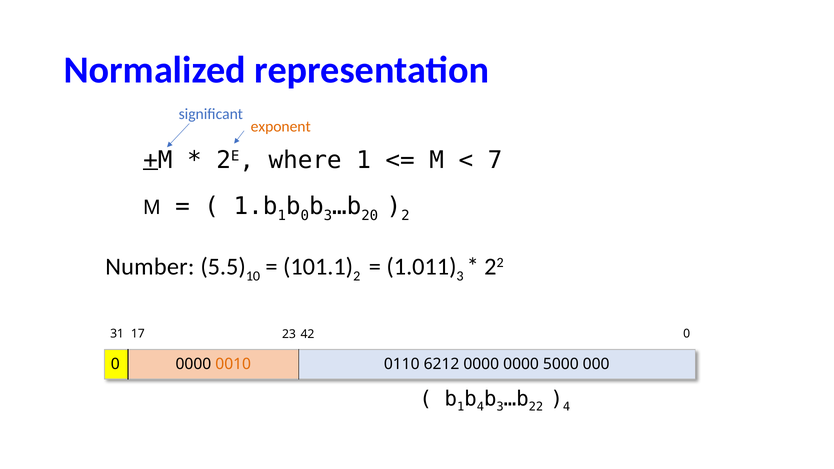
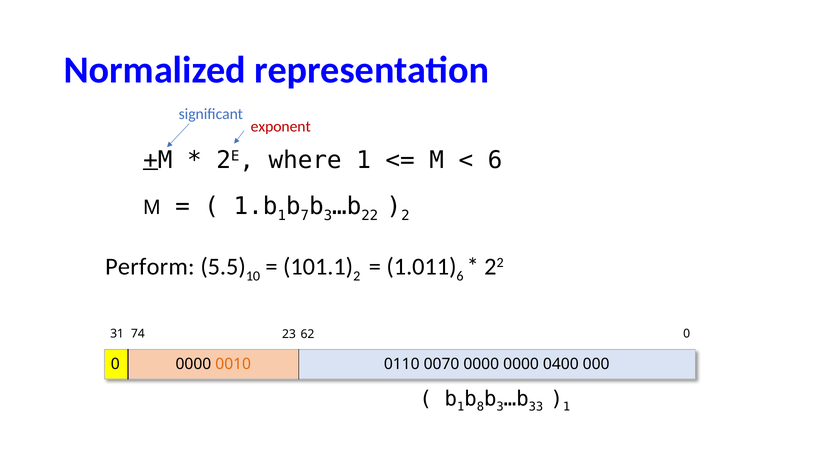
exponent colour: orange -> red
7 at (495, 160): 7 -> 6
0 at (305, 216): 0 -> 7
20 at (370, 216): 20 -> 22
Number: Number -> Perform
3 at (460, 276): 3 -> 6
17: 17 -> 74
42: 42 -> 62
6212: 6212 -> 0070
5000: 5000 -> 0400
4 at (480, 407): 4 -> 8
22 at (536, 407): 22 -> 33
4 at (567, 407): 4 -> 1
